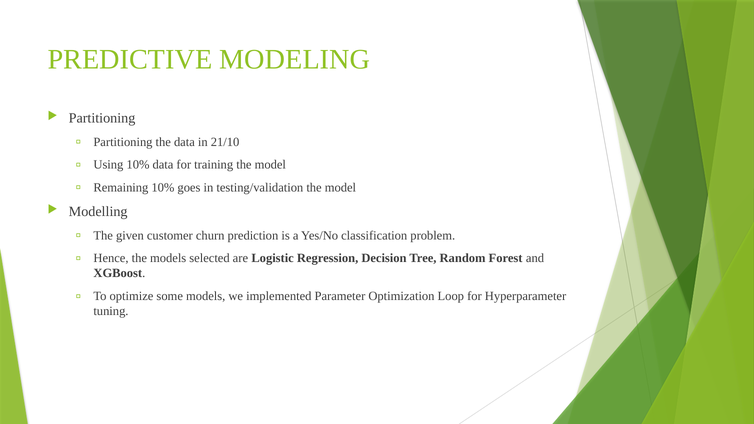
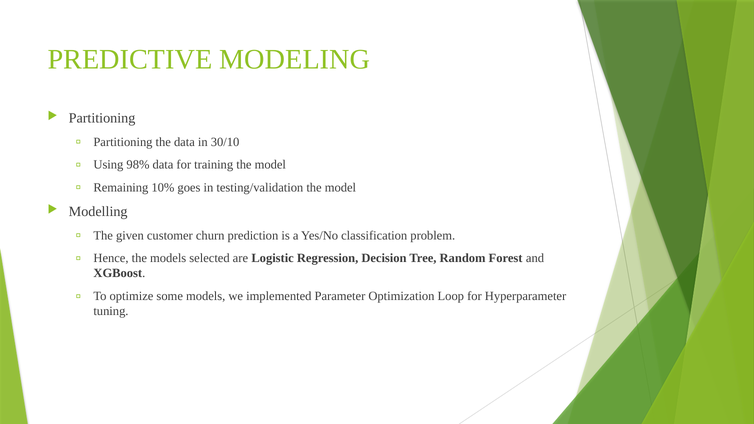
21/10: 21/10 -> 30/10
Using 10%: 10% -> 98%
